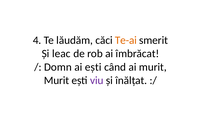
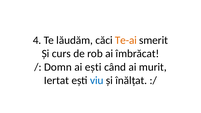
leac: leac -> curs
Murit at (57, 80): Murit -> Iertat
viu colour: purple -> blue
